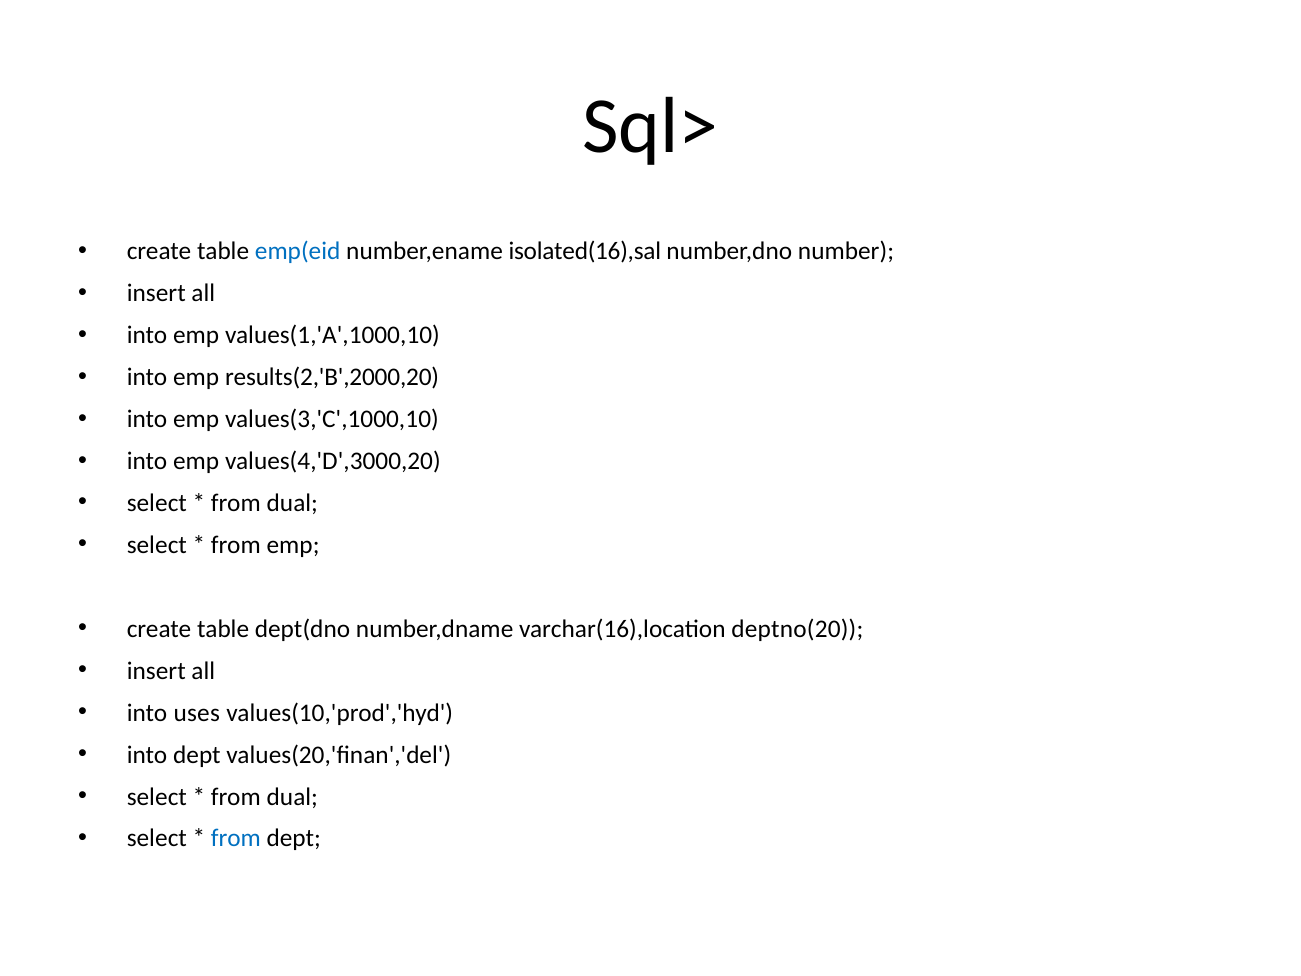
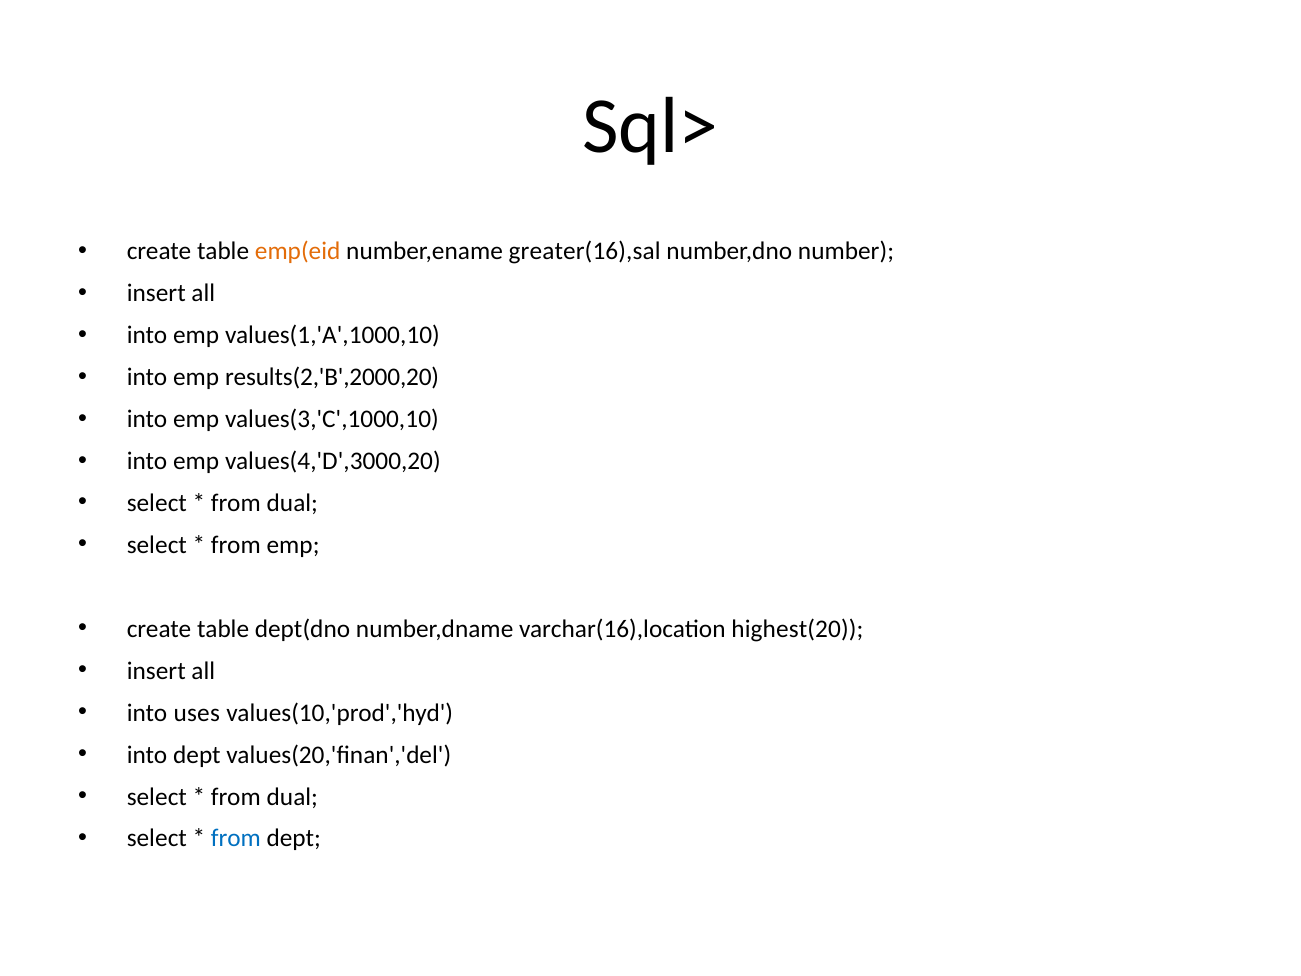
emp(eid colour: blue -> orange
isolated(16),sal: isolated(16),sal -> greater(16),sal
deptno(20: deptno(20 -> highest(20
